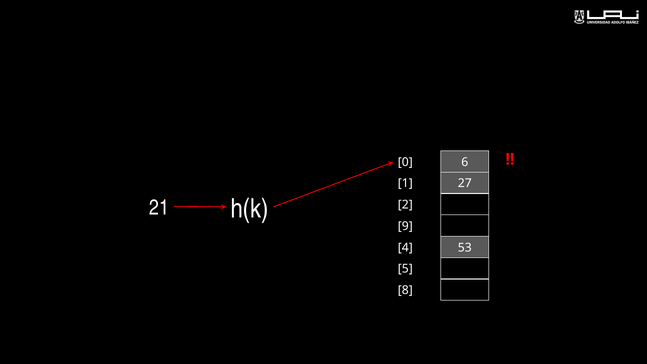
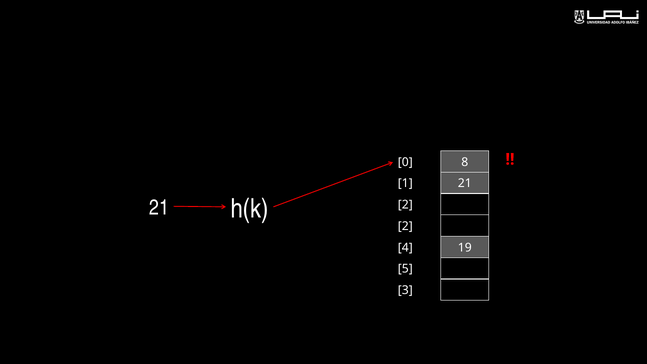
6: 6 -> 8
1 27: 27 -> 21
9 at (405, 226): 9 -> 2
53: 53 -> 19
8: 8 -> 3
